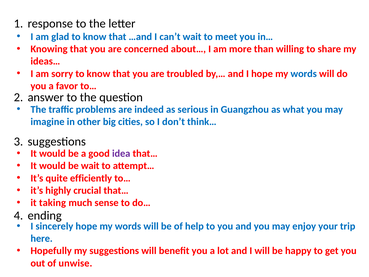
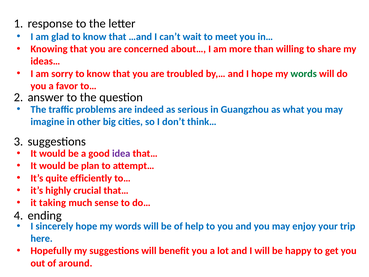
words at (304, 74) colour: blue -> green
be wait: wait -> plan
unwise: unwise -> around
